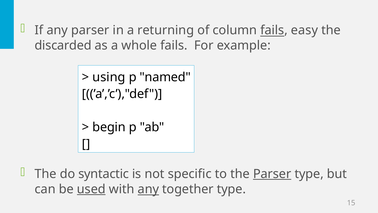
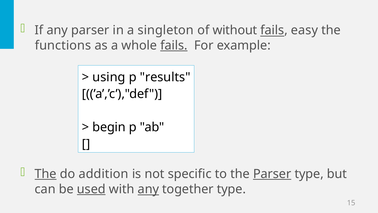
returning: returning -> singleton
column: column -> without
discarded: discarded -> functions
fails at (174, 45) underline: none -> present
named: named -> results
The at (46, 174) underline: none -> present
syntactic: syntactic -> addition
